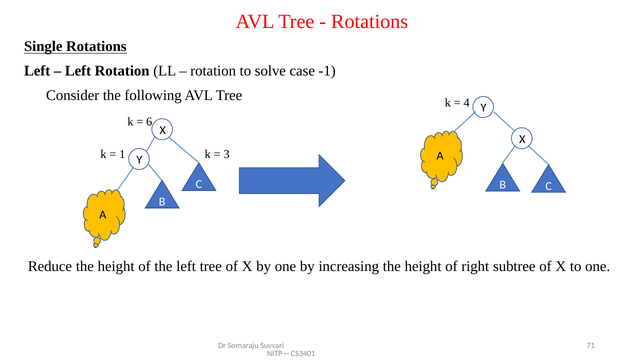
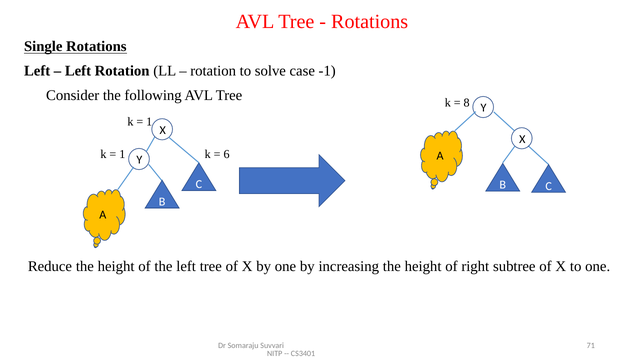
4: 4 -> 8
6 at (149, 122): 6 -> 1
3: 3 -> 6
